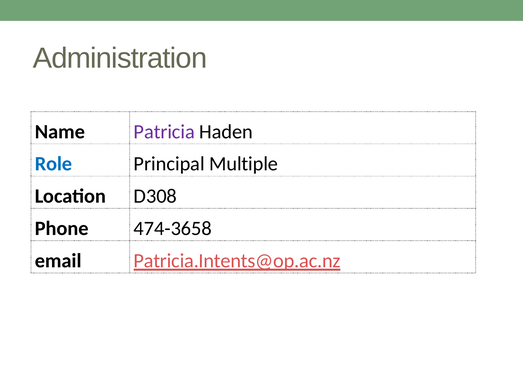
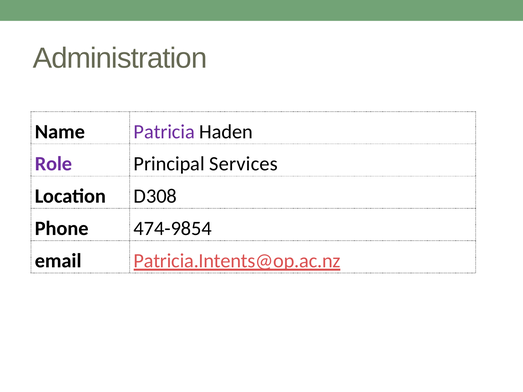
Role colour: blue -> purple
Multiple: Multiple -> Services
474-3658: 474-3658 -> 474-9854
